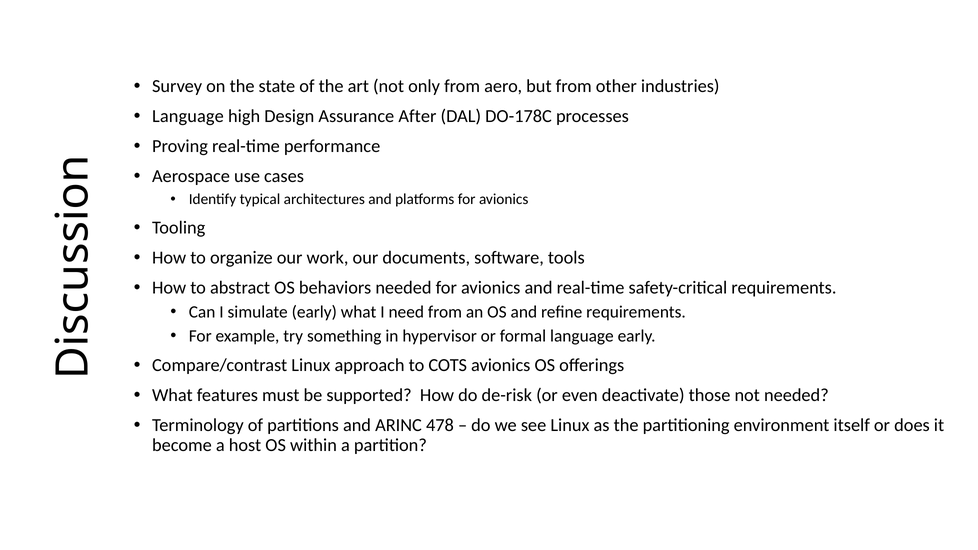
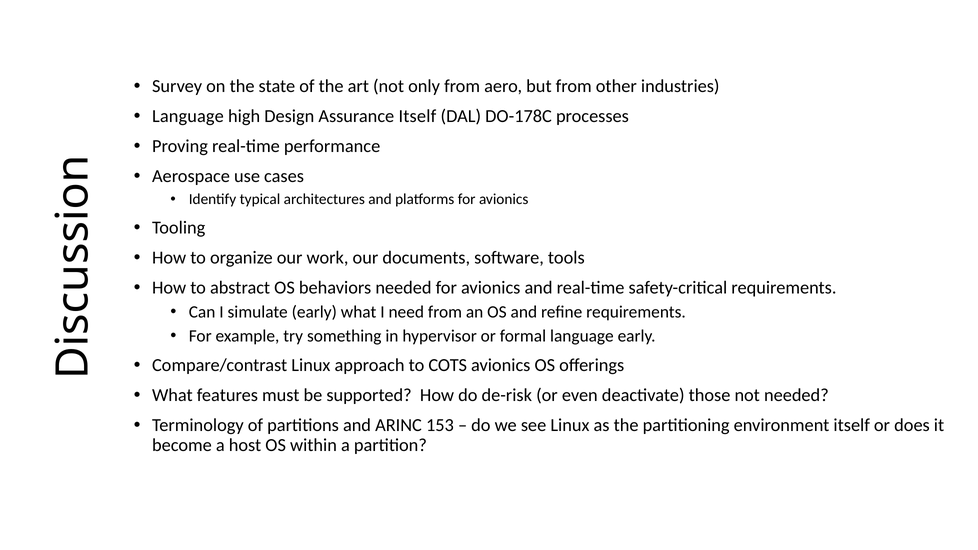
Assurance After: After -> Itself
478: 478 -> 153
